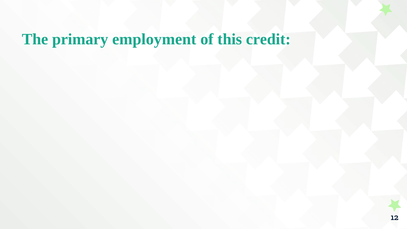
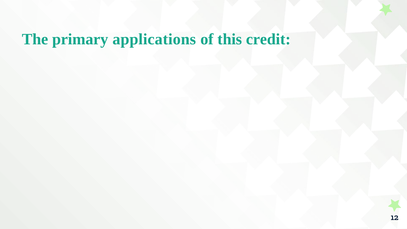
employment: employment -> applications
